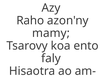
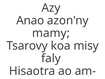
Raho: Raho -> Anao
ento: ento -> misy
